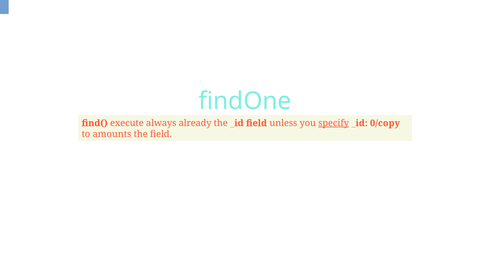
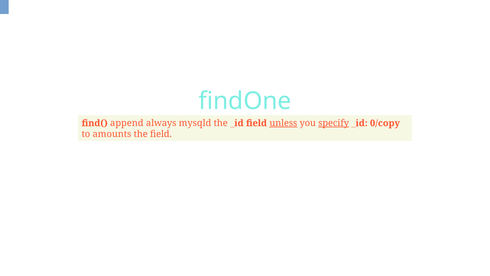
execute: execute -> append
already: already -> mysqld
unless underline: none -> present
